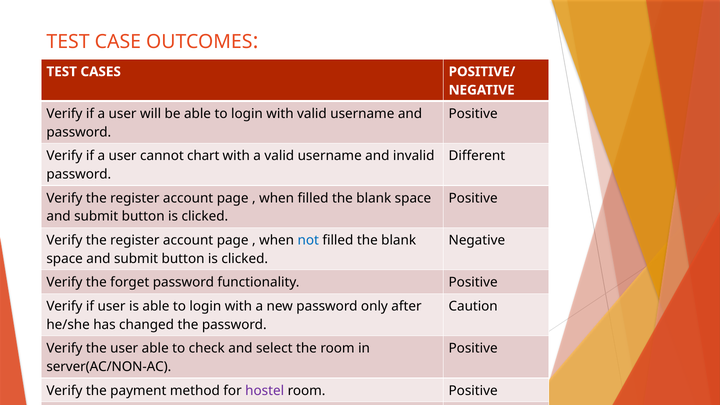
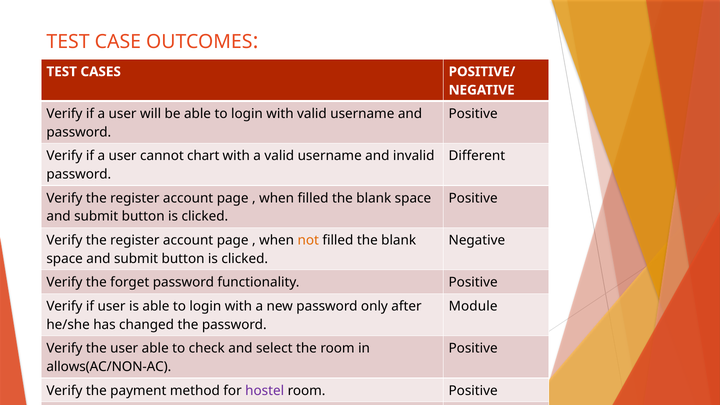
not at (308, 240) colour: blue -> orange
Caution: Caution -> Module
server(AC/NON-AC: server(AC/NON-AC -> allows(AC/NON-AC
